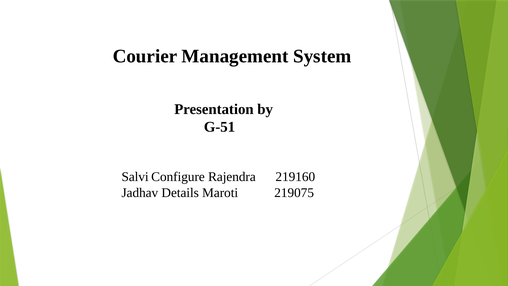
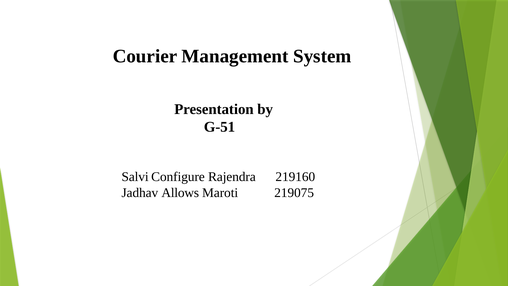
Details: Details -> Allows
